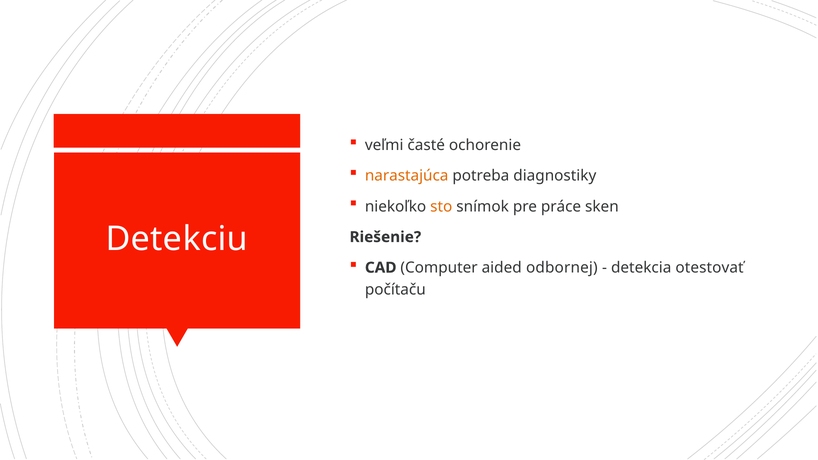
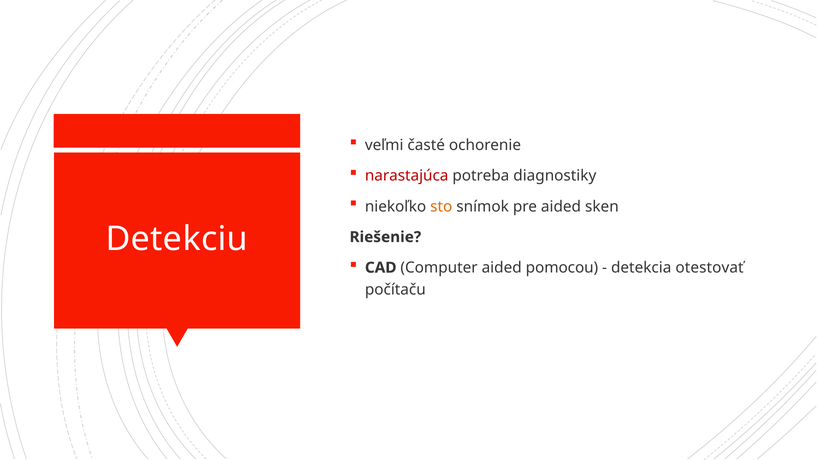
narastajúca colour: orange -> red
pre práce: práce -> aided
odbornej: odbornej -> pomocou
